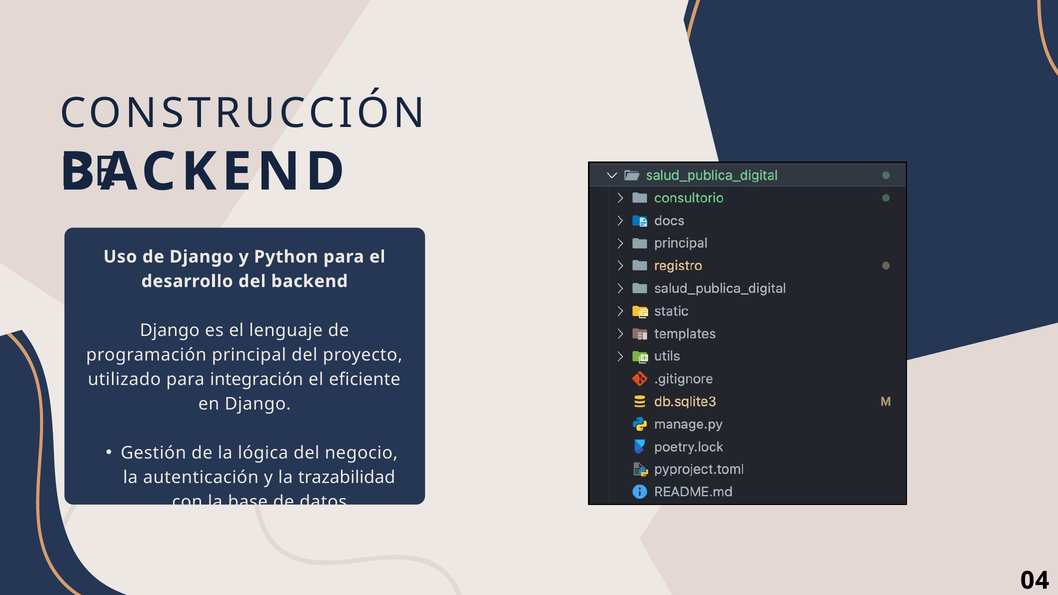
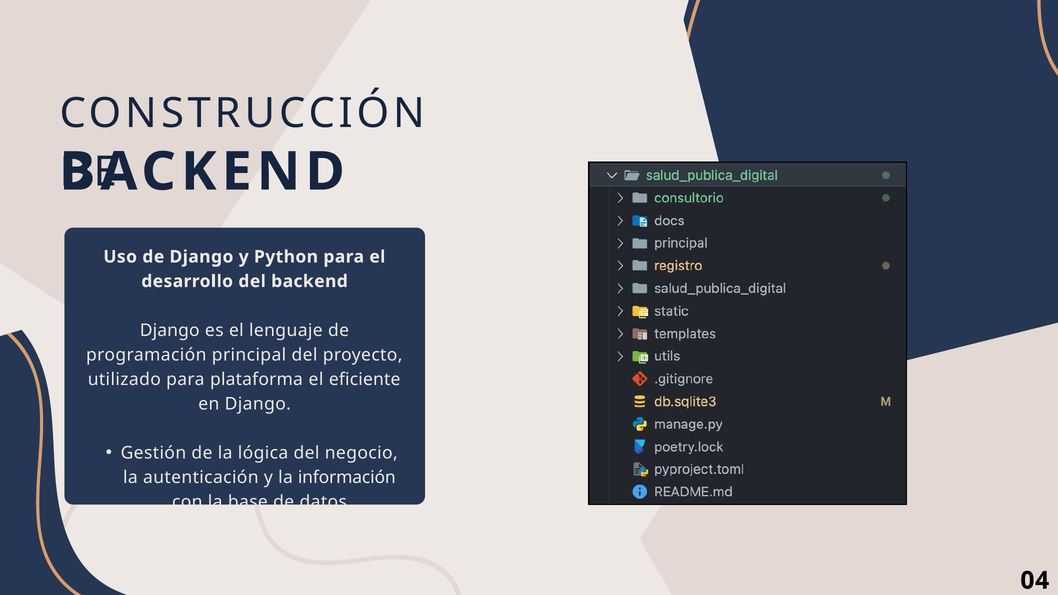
integración: integración -> plataforma
trazabilidad: trazabilidad -> información
